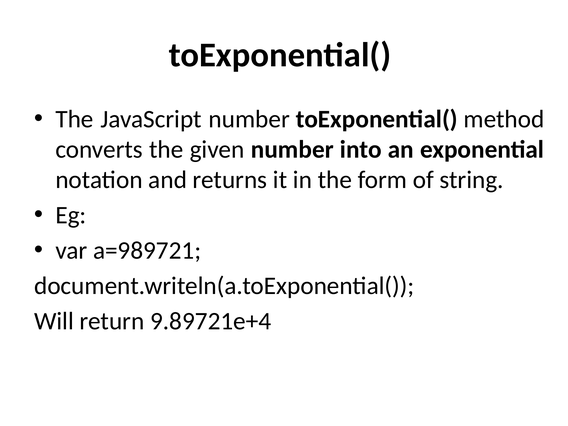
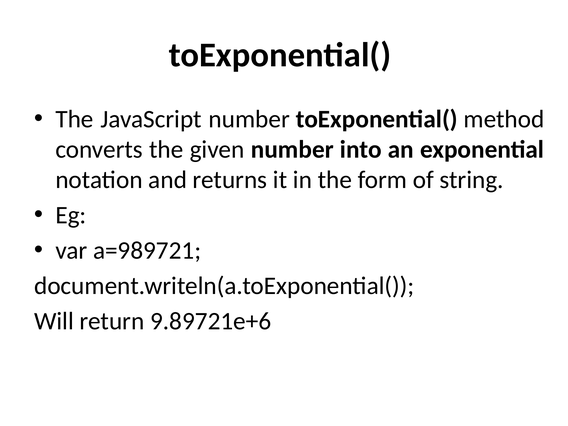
9.89721e+4: 9.89721e+4 -> 9.89721e+6
